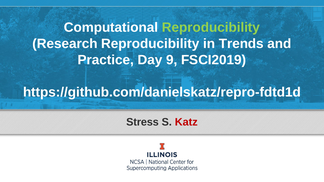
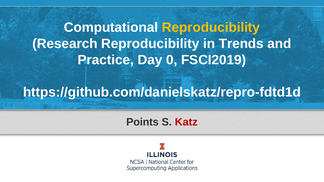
Reproducibility at (211, 28) colour: light green -> yellow
9: 9 -> 0
Stress: Stress -> Points
